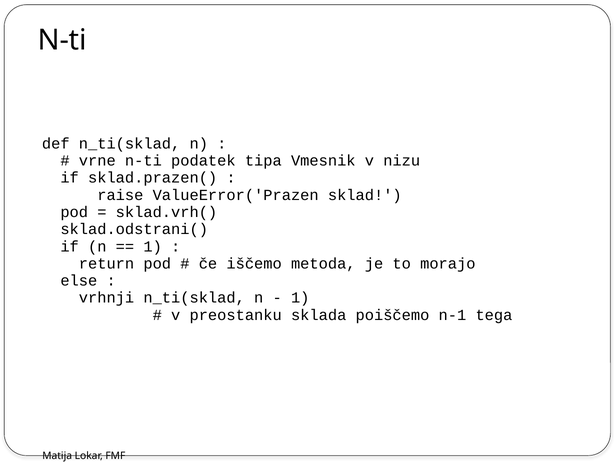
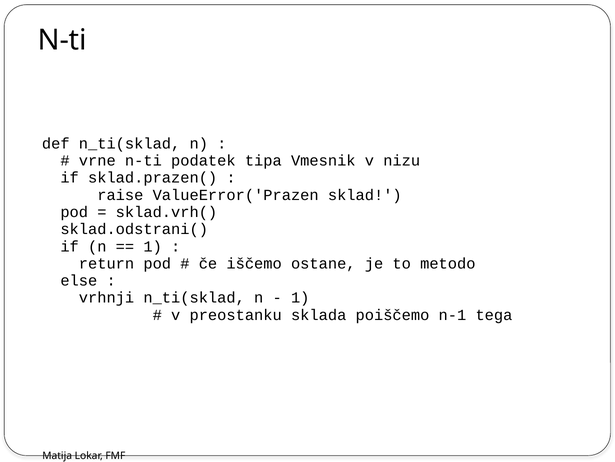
metoda: metoda -> ostane
morajo: morajo -> metodo
